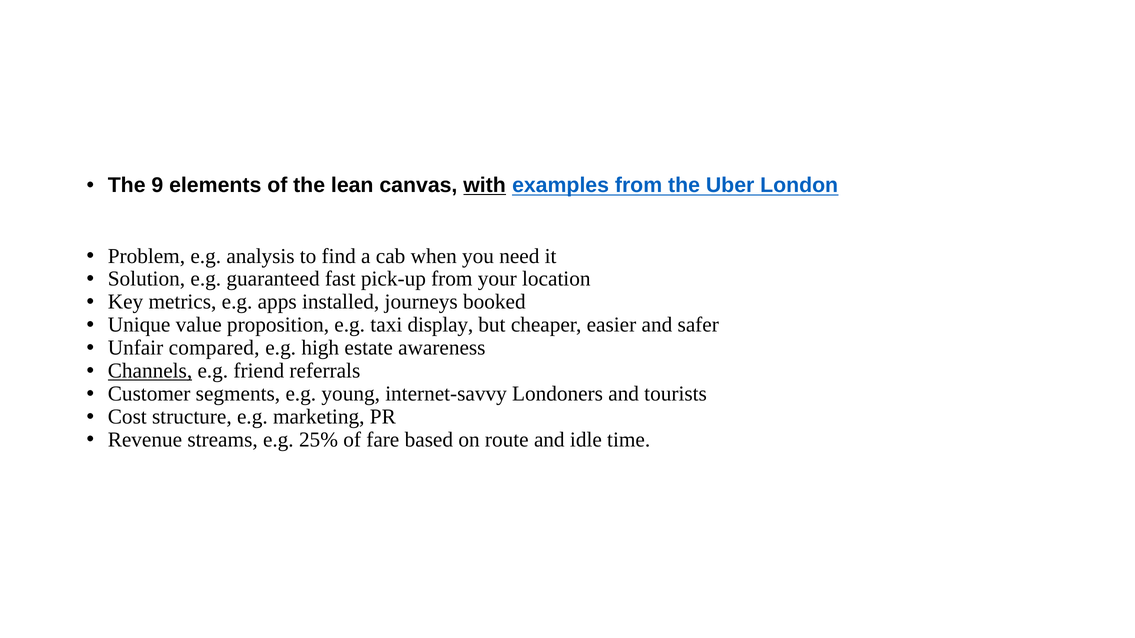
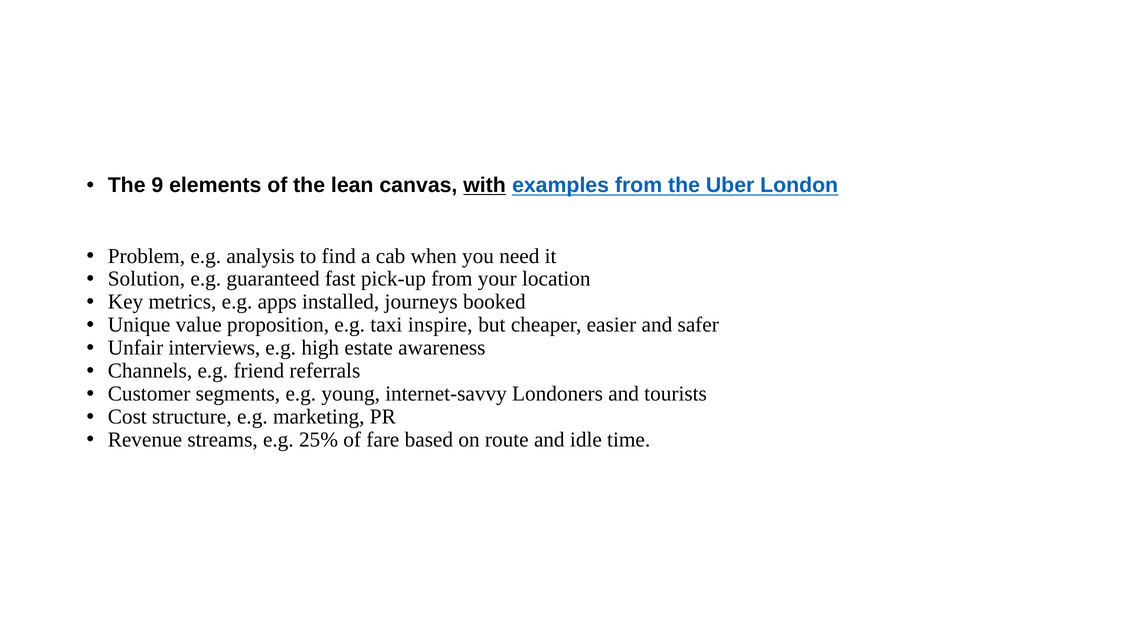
display: display -> inspire
compared: compared -> interviews
Channels underline: present -> none
